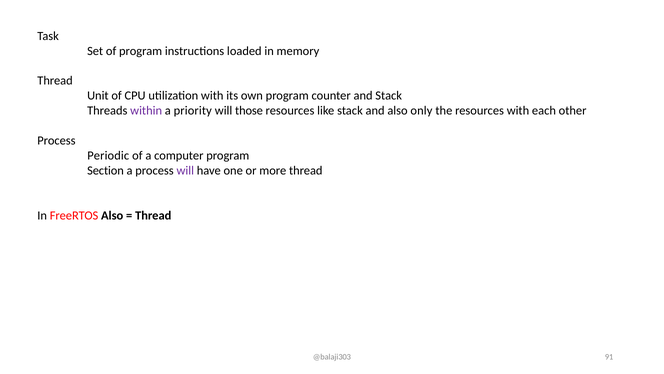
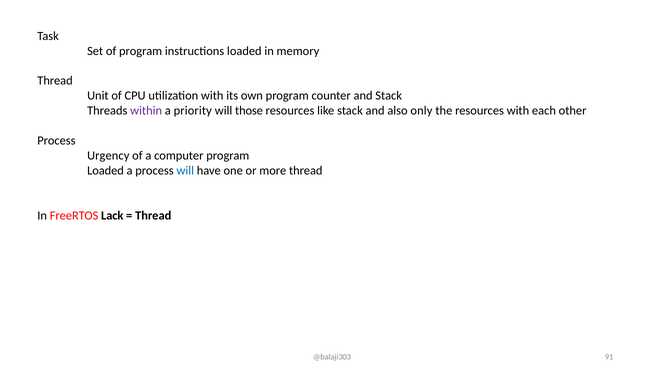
Periodic: Periodic -> Urgency
Section at (105, 170): Section -> Loaded
will at (185, 170) colour: purple -> blue
FreeRTOS Also: Also -> Lack
